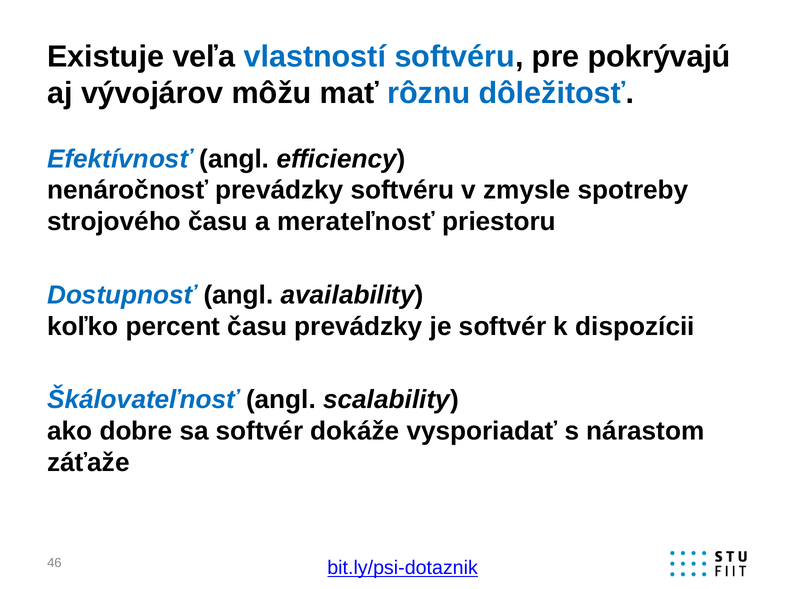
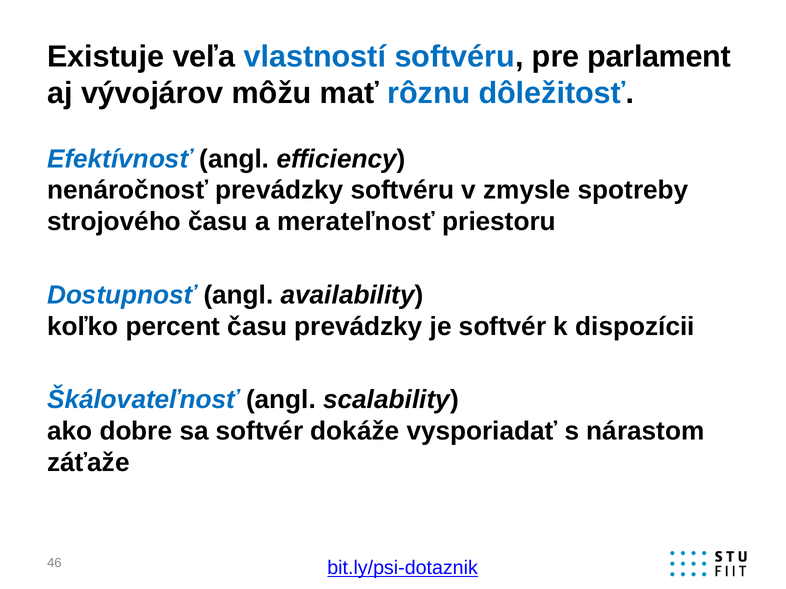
pokrývajú: pokrývajú -> parlament
